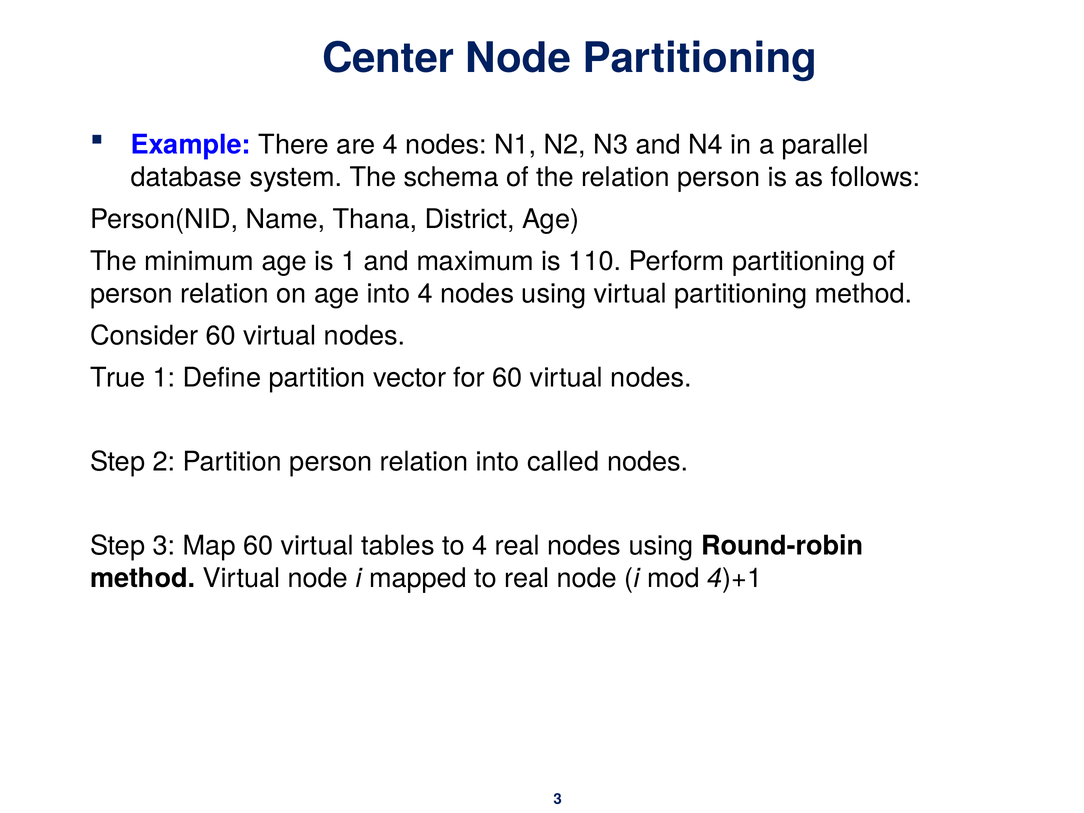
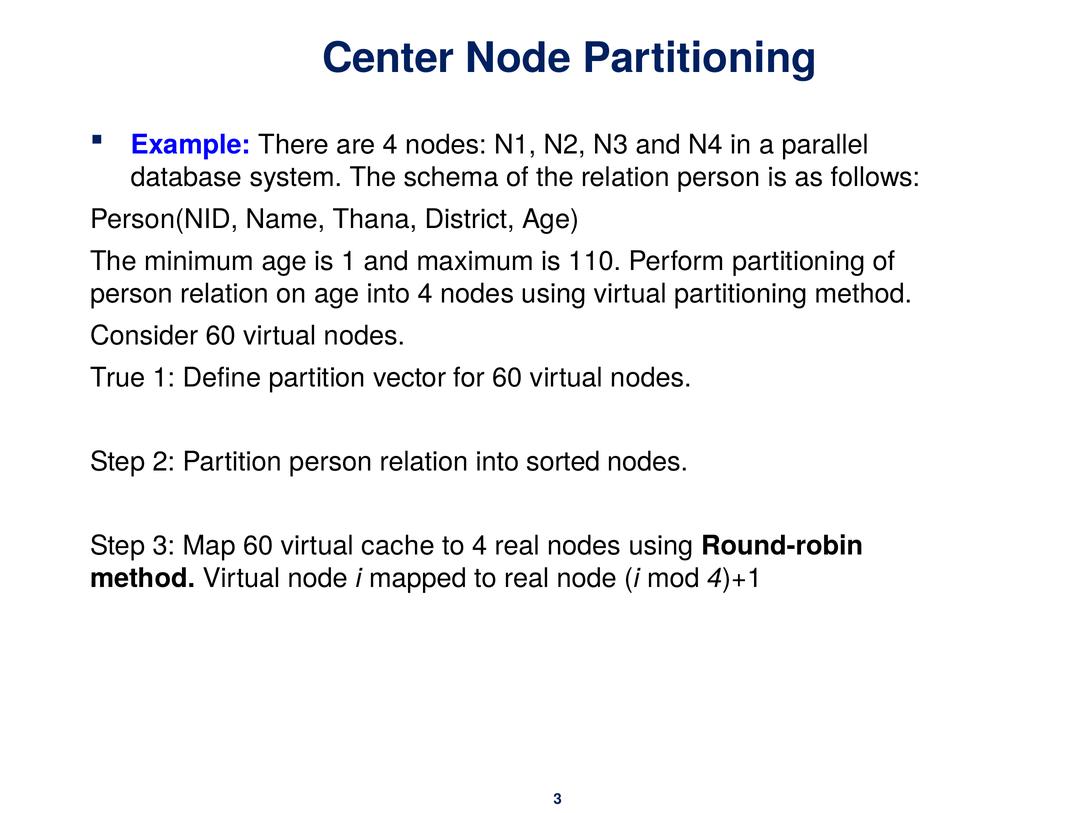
called: called -> sorted
tables: tables -> cache
